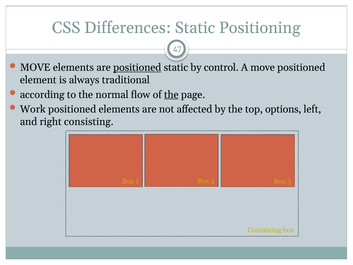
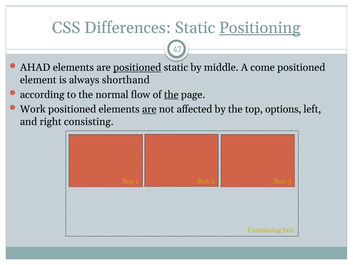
Positioning underline: none -> present
MOVE at (35, 67): MOVE -> AHAD
control: control -> middle
A move: move -> come
traditional: traditional -> shorthand
are at (149, 109) underline: none -> present
